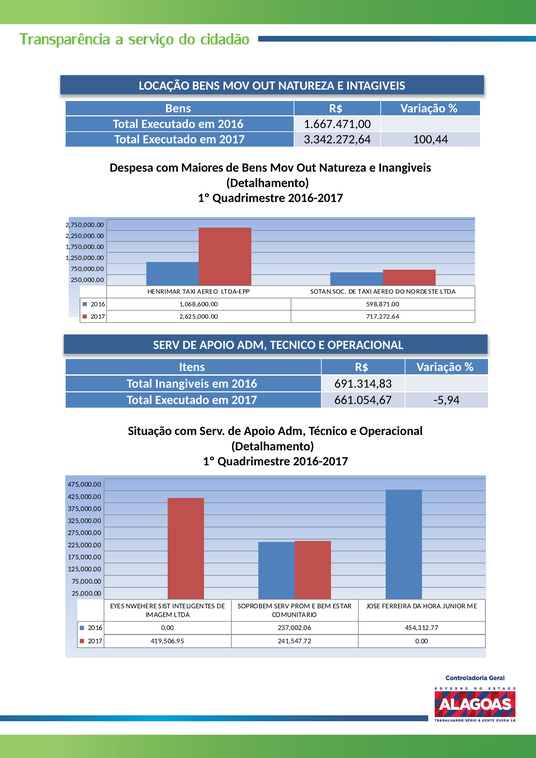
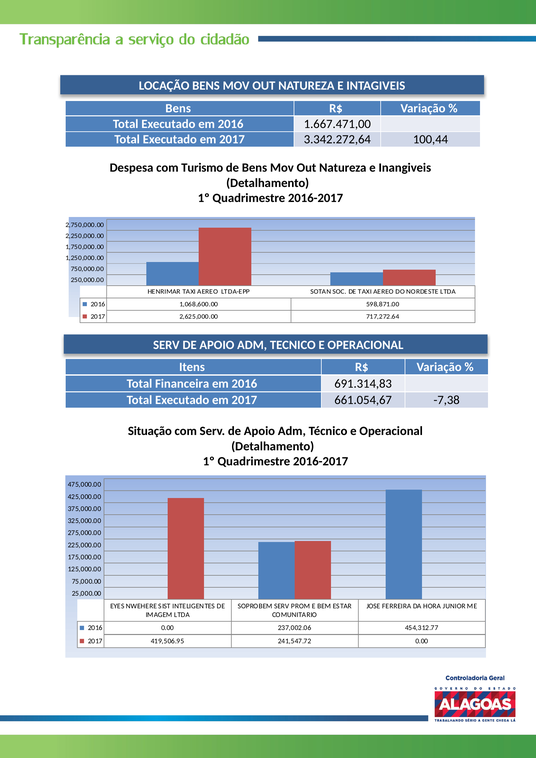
Maiores: Maiores -> Turismo
Total Inangiveis: Inangiveis -> Financeira
-5,94: -5,94 -> -7,38
